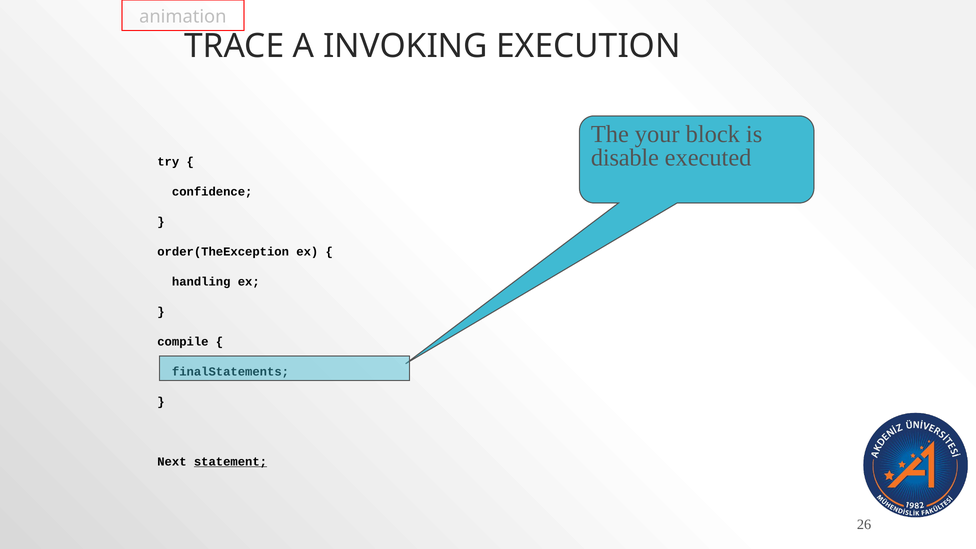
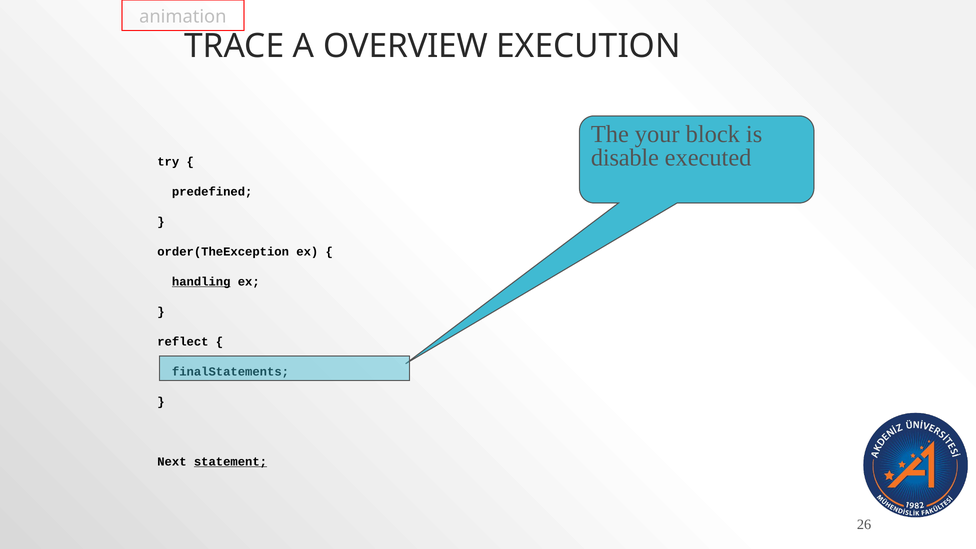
INVOKING: INVOKING -> OVERVIEW
confidence: confidence -> predefined
handling underline: none -> present
compile: compile -> reflect
